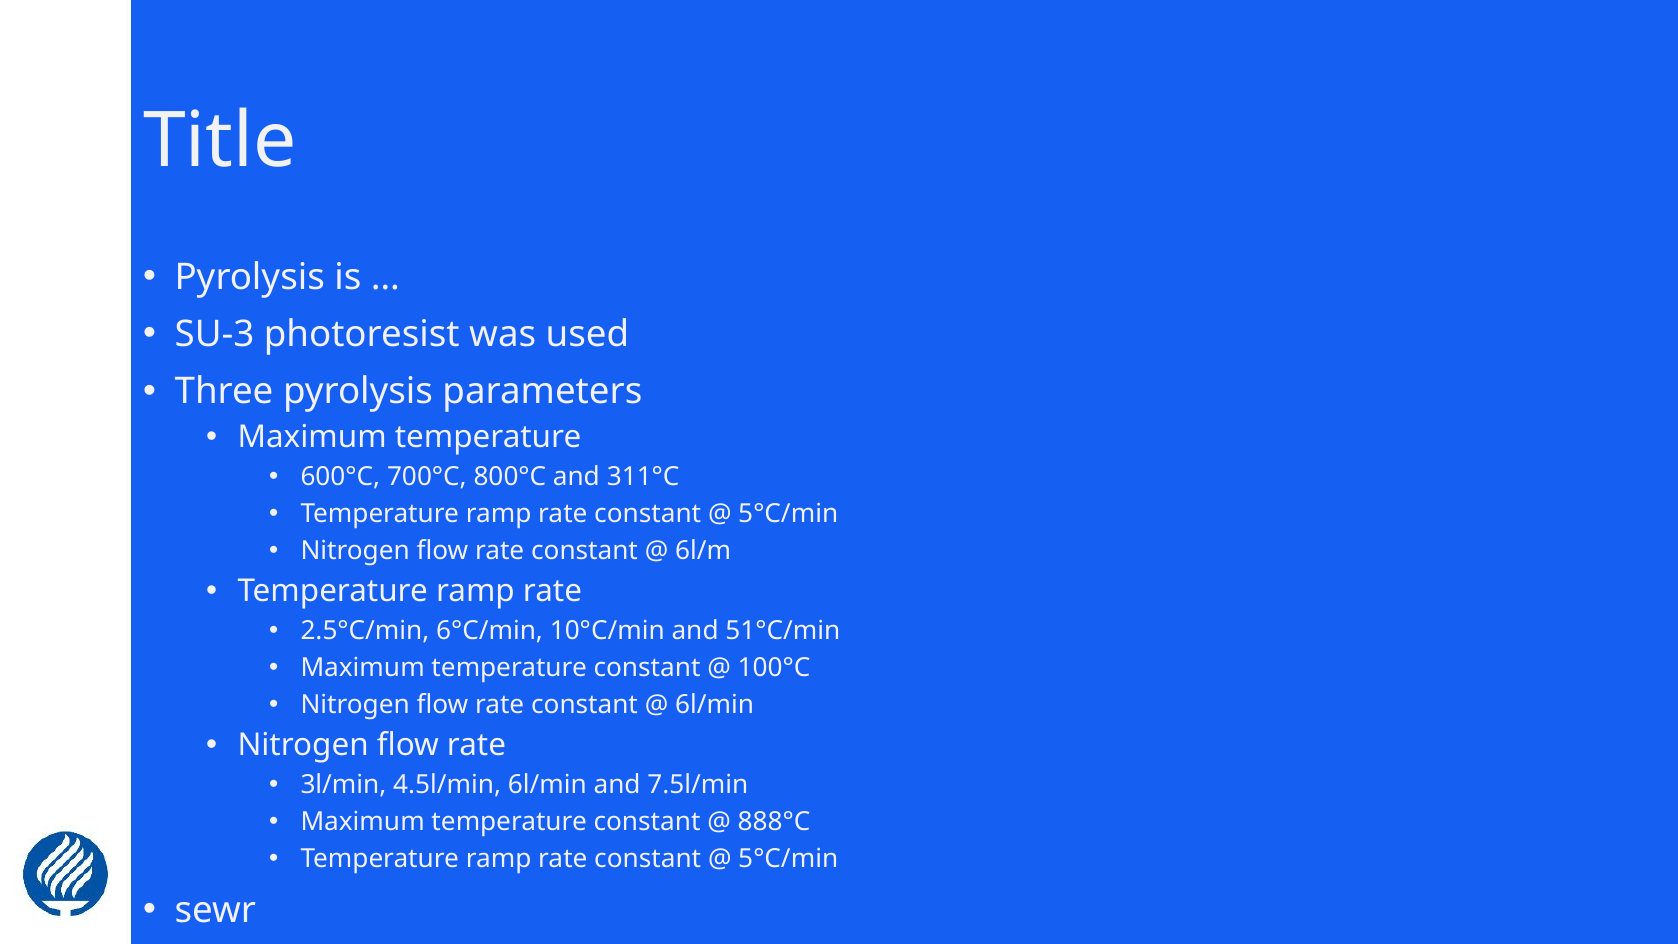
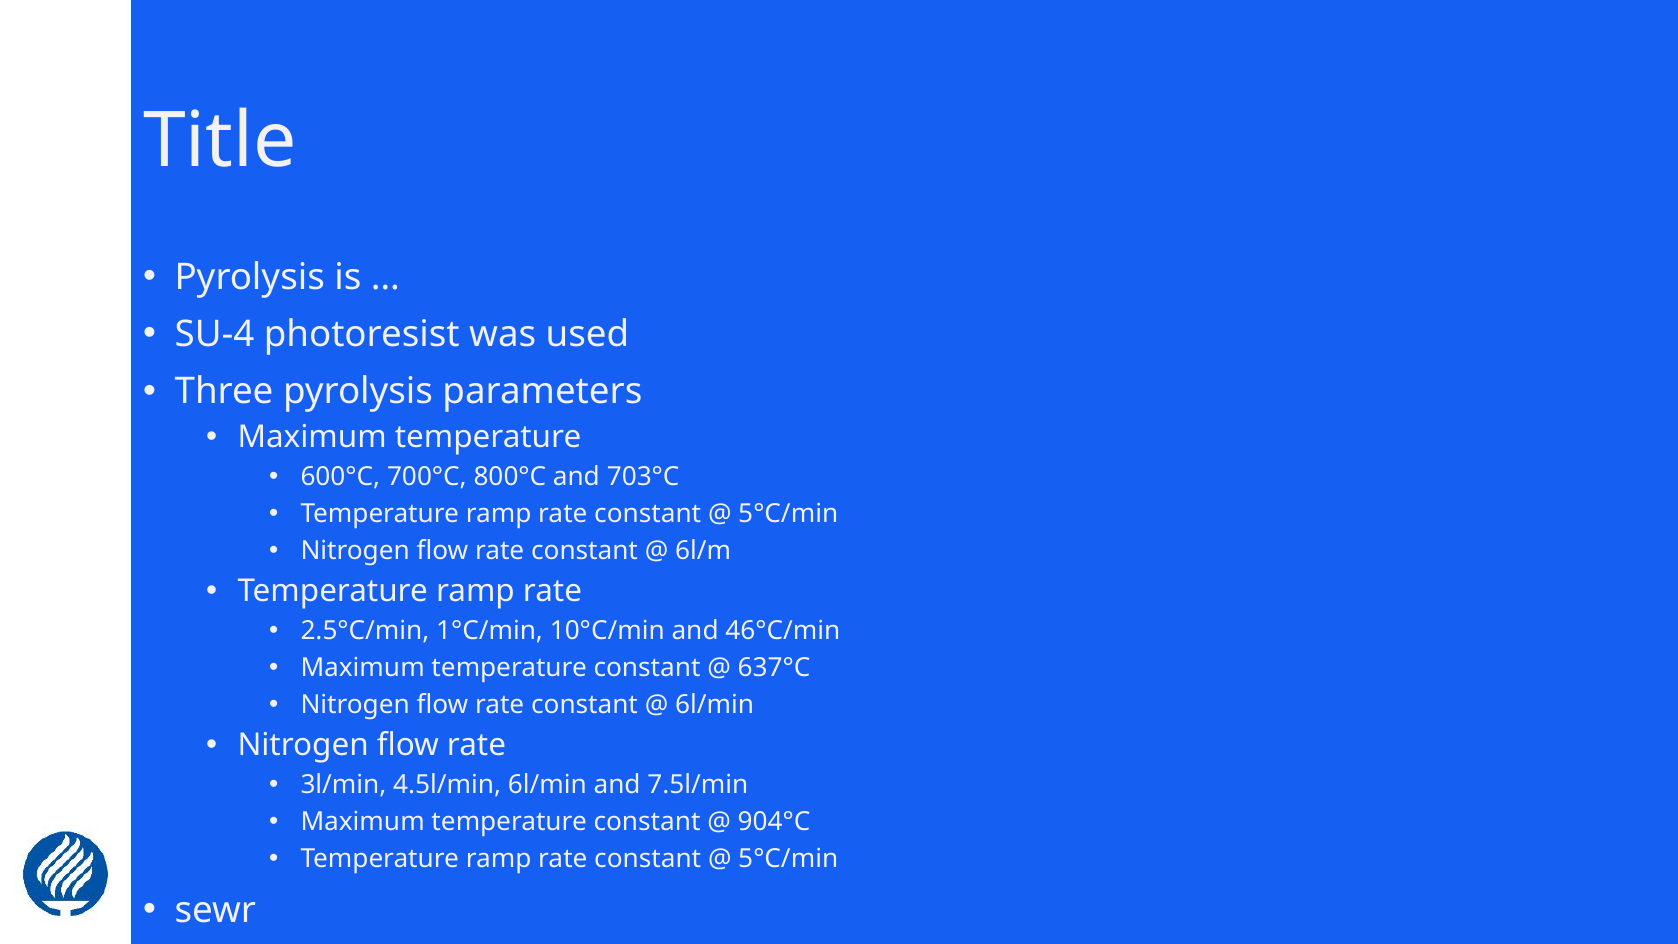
SU-3: SU-3 -> SU-4
311°C: 311°C -> 703°C
6°C/min: 6°C/min -> 1°C/min
51°C/min: 51°C/min -> 46°C/min
100°C: 100°C -> 637°C
888°C: 888°C -> 904°C
